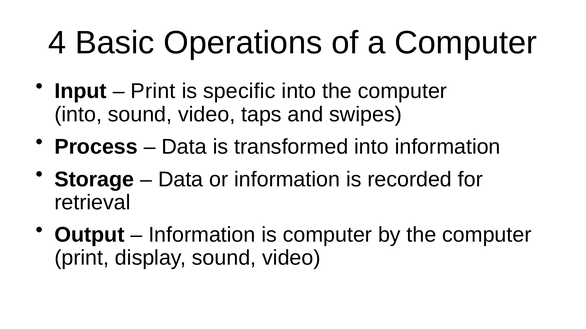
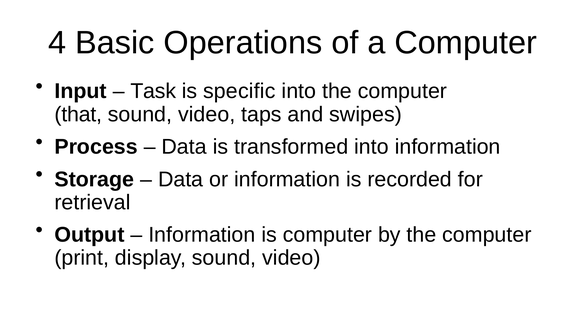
Print at (153, 91): Print -> Task
into at (78, 115): into -> that
